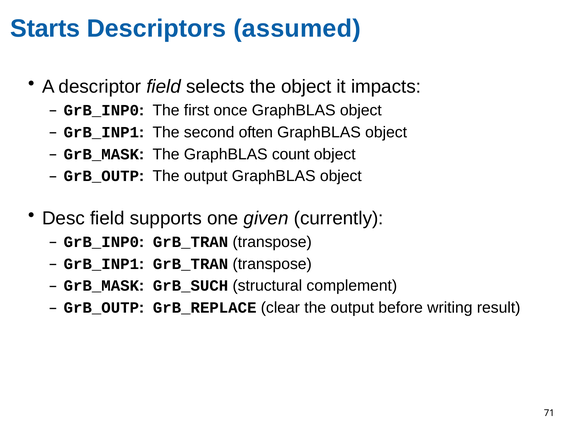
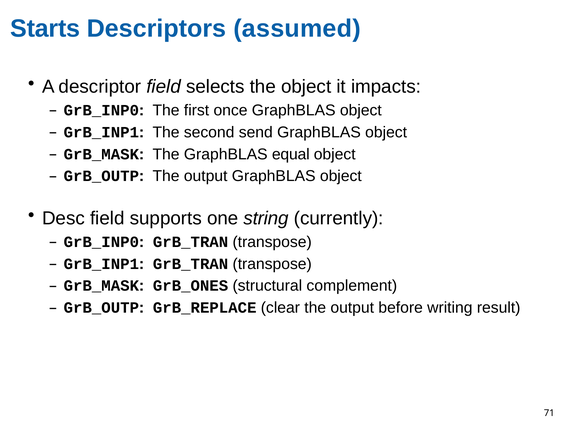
often: often -> send
count: count -> equal
given: given -> string
GrB_SUCH: GrB_SUCH -> GrB_ONES
